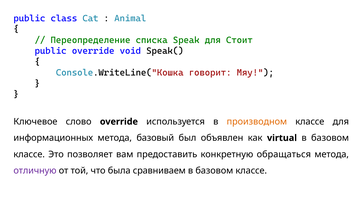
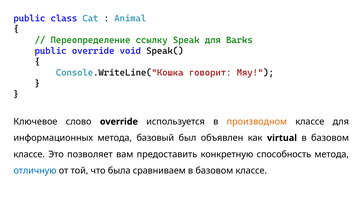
списка: списка -> ссылку
Стоит: Стоит -> Barks
обращаться: обращаться -> способность
отличную colour: purple -> blue
